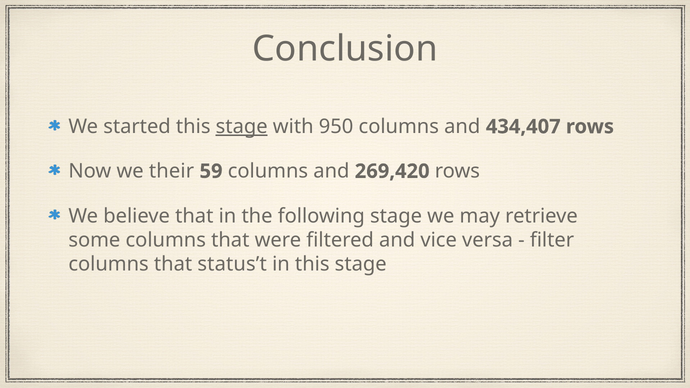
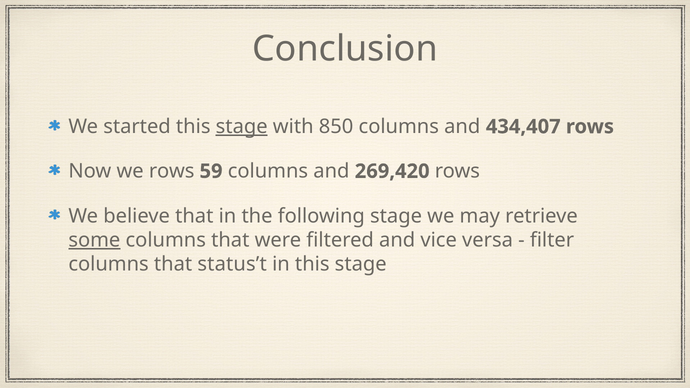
950: 950 -> 850
we their: their -> rows
some underline: none -> present
